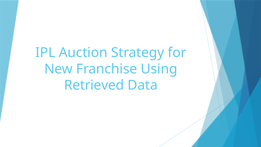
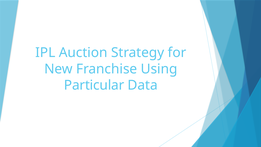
Retrieved: Retrieved -> Particular
